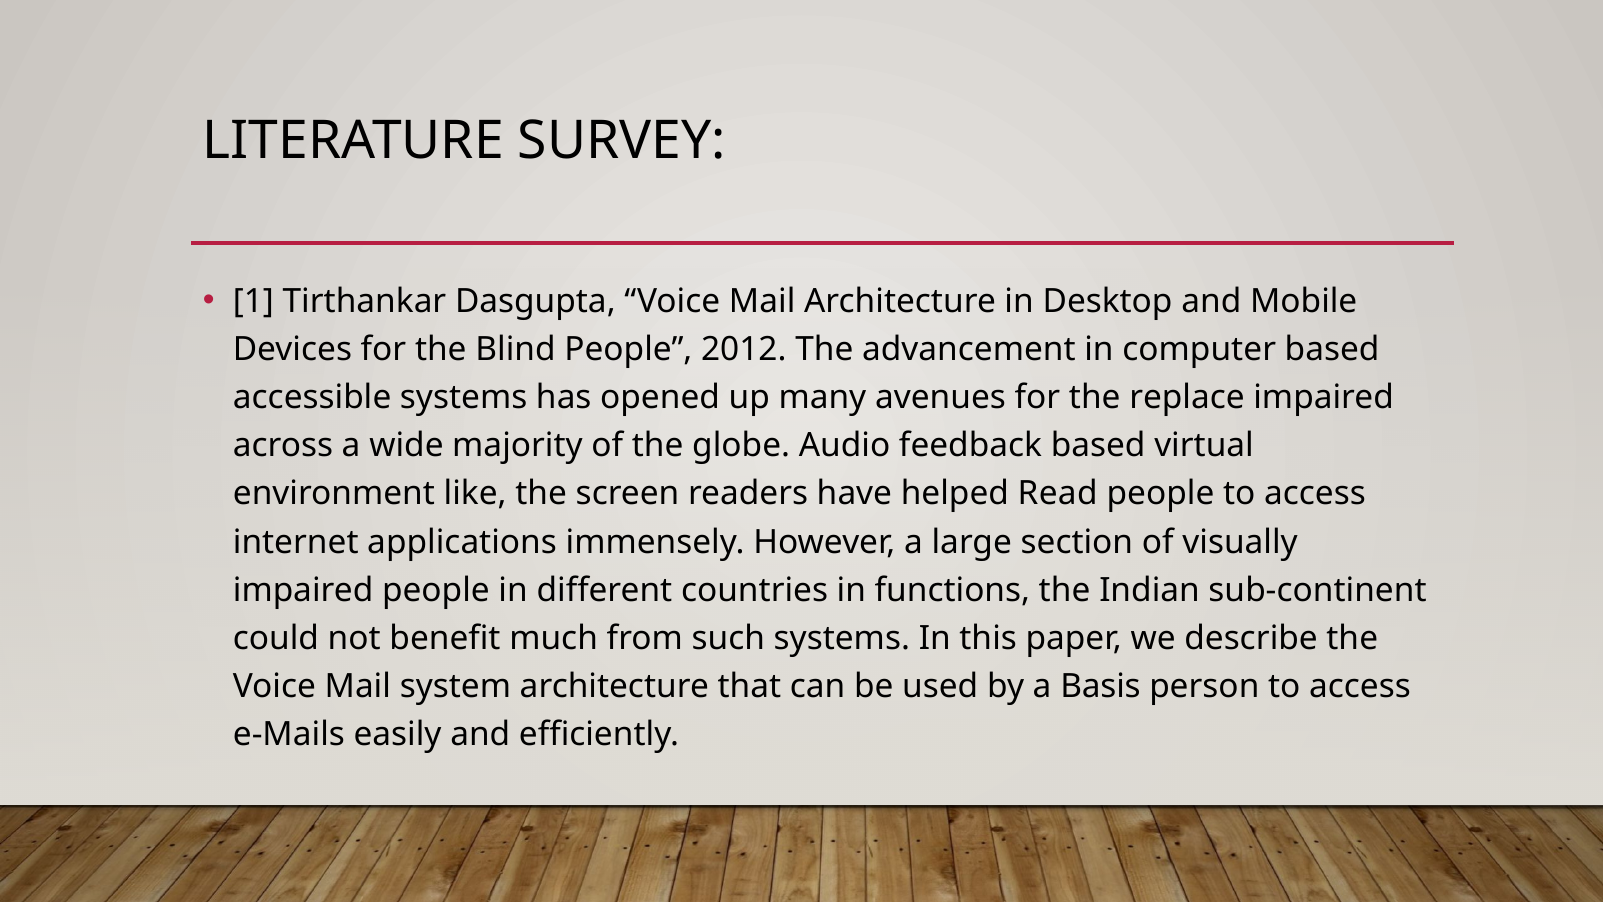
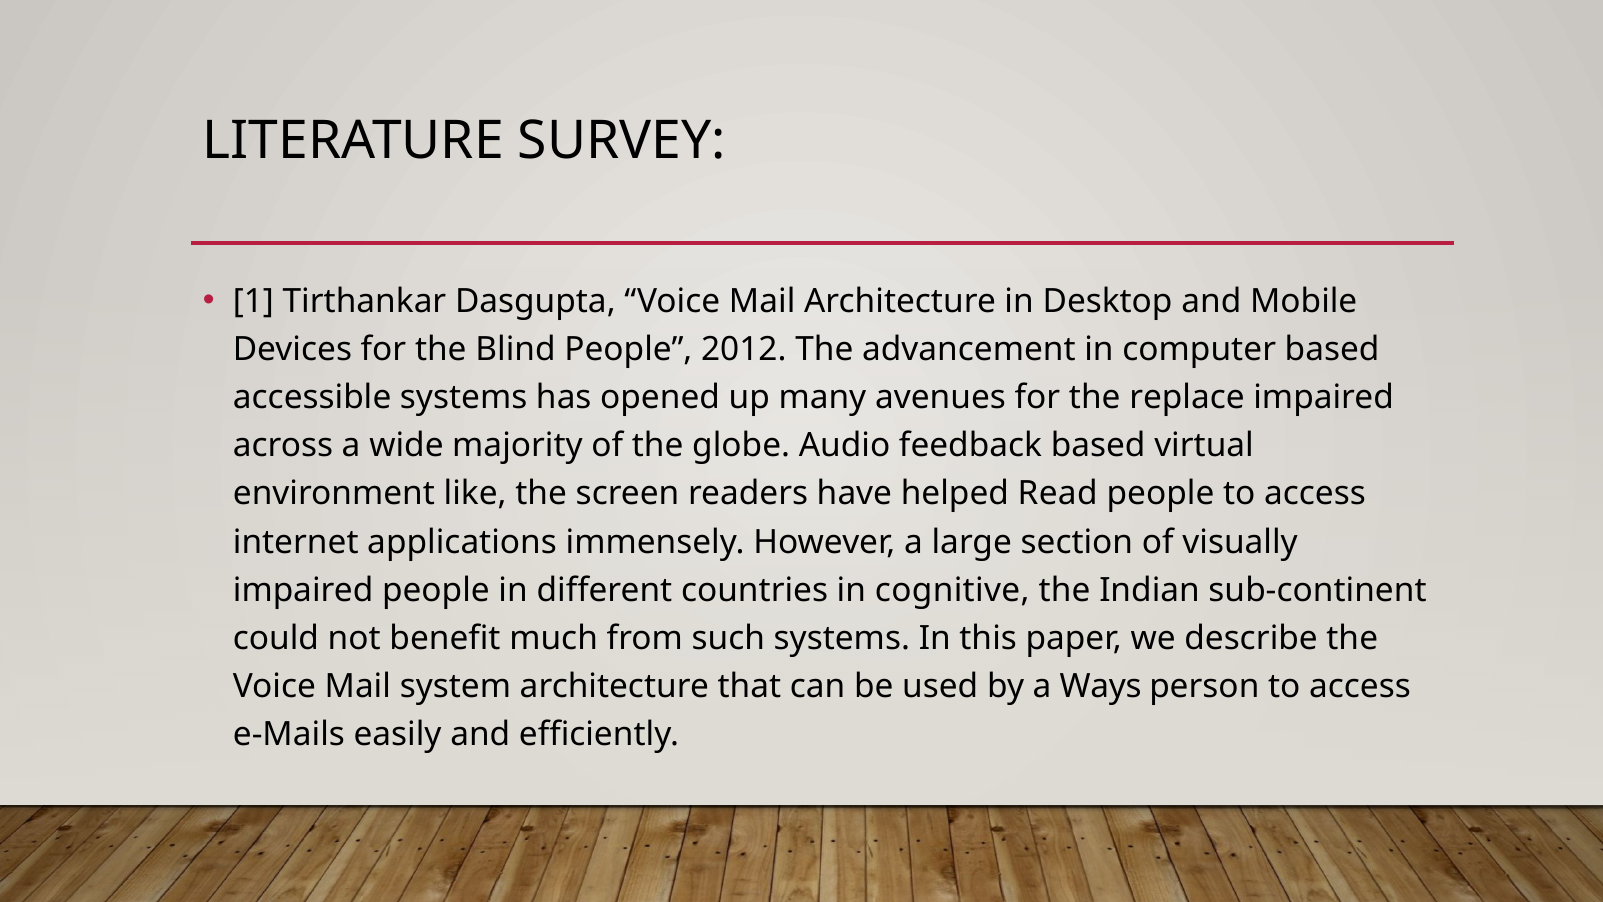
functions: functions -> cognitive
Basis: Basis -> Ways
